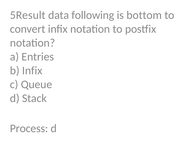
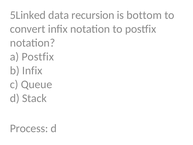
5Result: 5Result -> 5Linked
following: following -> recursion
a Entries: Entries -> Postfix
